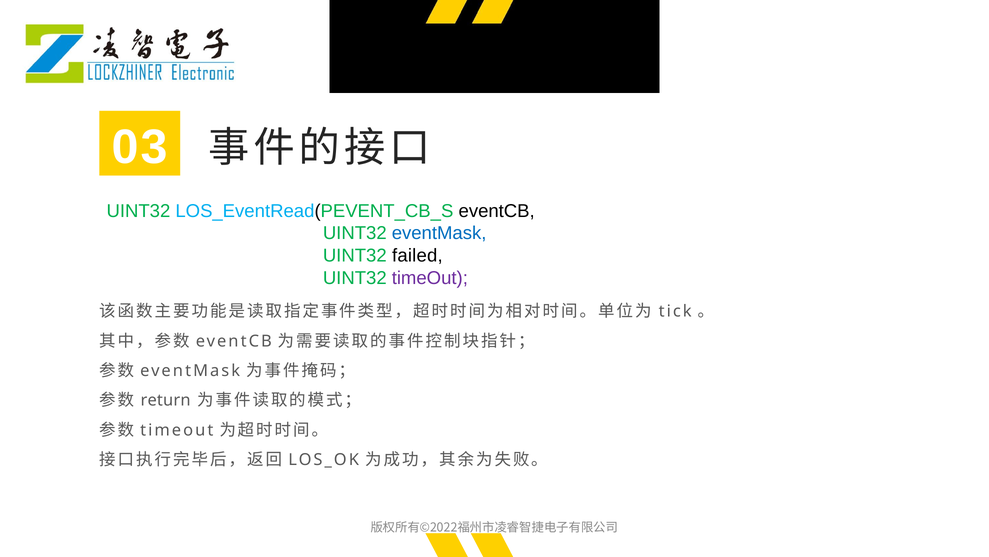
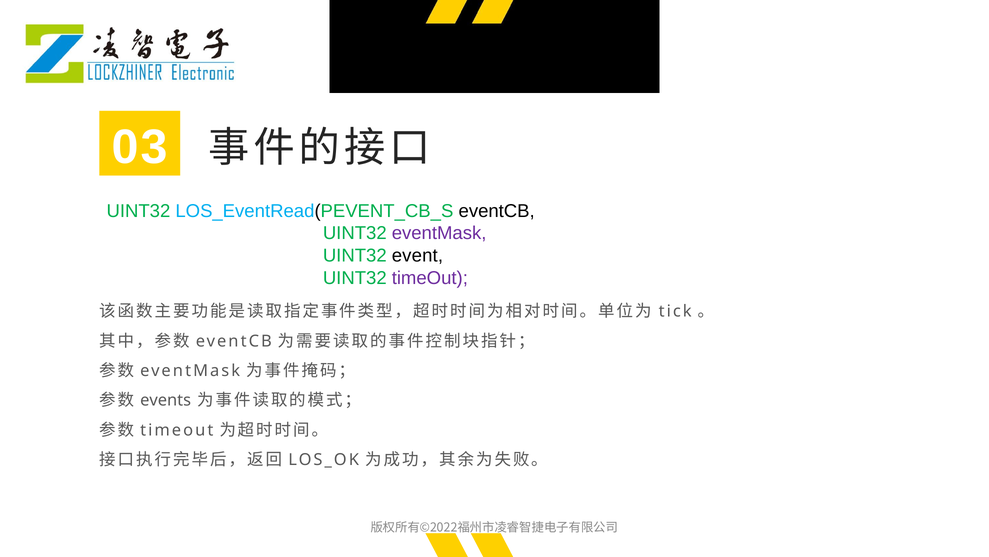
eventMask at (439, 233) colour: blue -> purple
failed: failed -> event
return: return -> events
